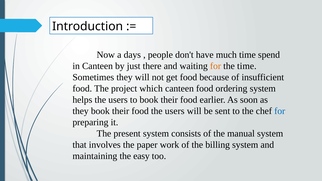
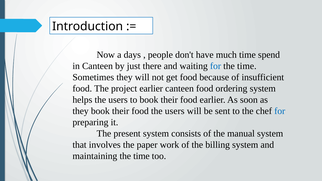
for at (216, 66) colour: orange -> blue
project which: which -> earlier
maintaining the easy: easy -> time
